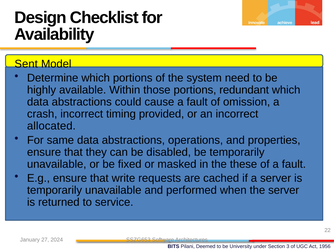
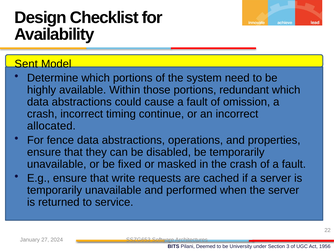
provided: provided -> continue
same: same -> fence
the these: these -> crash
